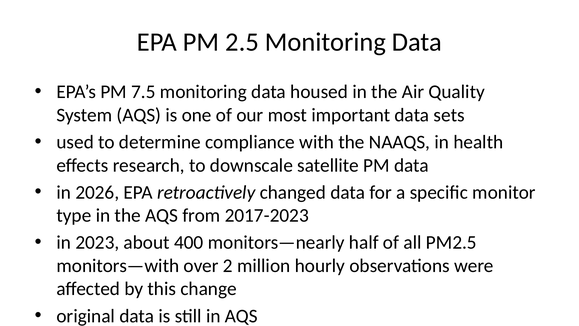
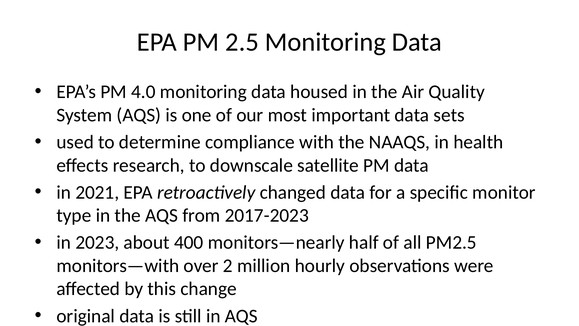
7.5: 7.5 -> 4.0
2026: 2026 -> 2021
